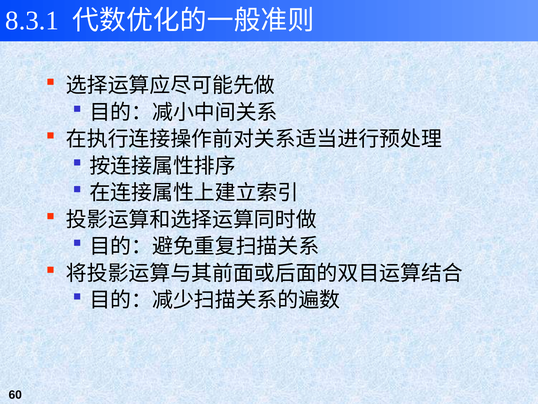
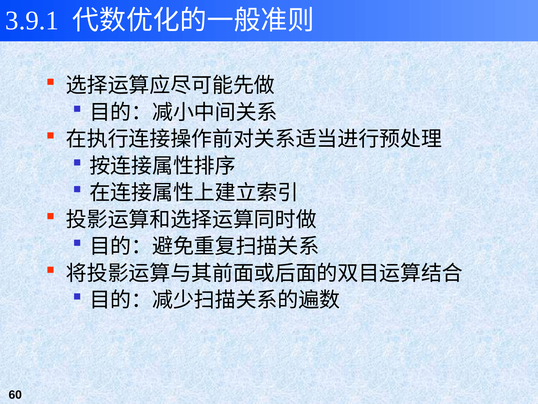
8.3.1: 8.3.1 -> 3.9.1
